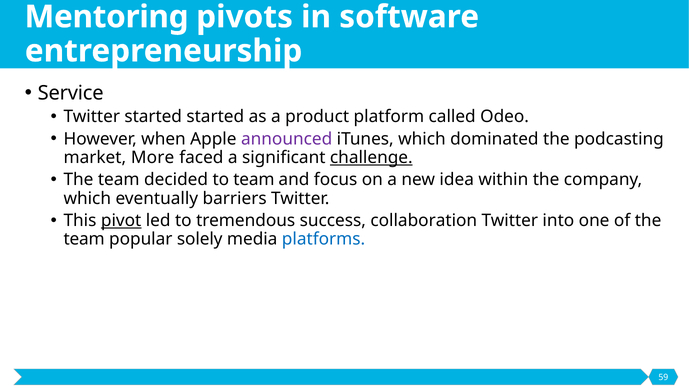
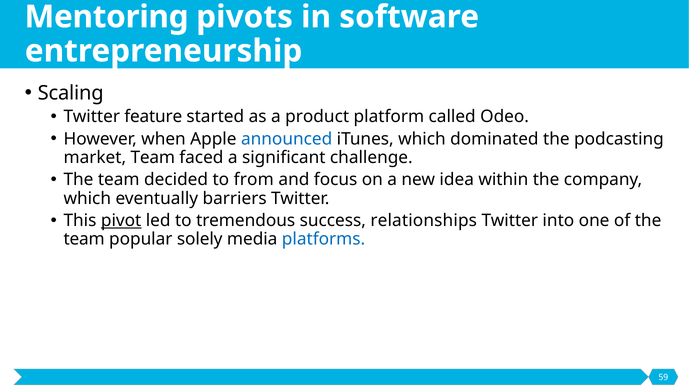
Service: Service -> Scaling
Twitter started: started -> feature
announced colour: purple -> blue
market More: More -> Team
challenge underline: present -> none
to team: team -> from
collaboration: collaboration -> relationships
